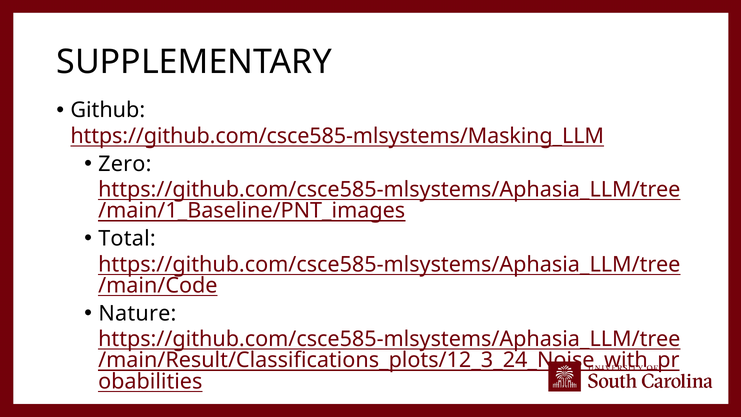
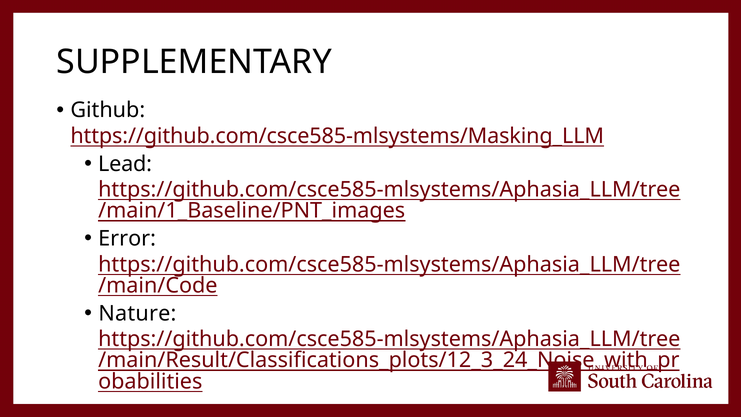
Zero: Zero -> Lead
Total: Total -> Error
